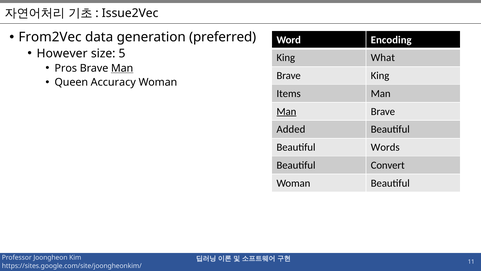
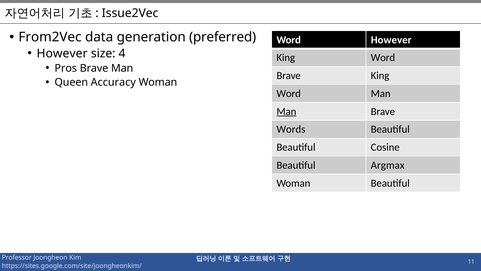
Word Encoding: Encoding -> However
5: 5 -> 4
What at (383, 58): What -> Word
Man at (122, 68) underline: present -> none
Items at (289, 93): Items -> Word
Added: Added -> Words
Words: Words -> Cosine
Convert: Convert -> Argmax
